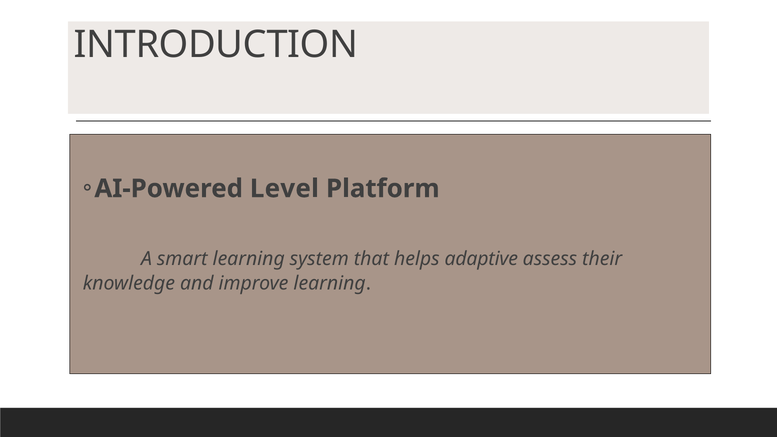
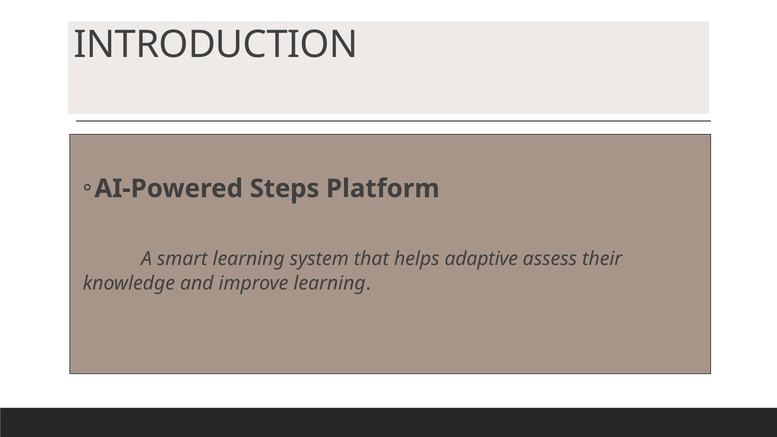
Level: Level -> Steps
